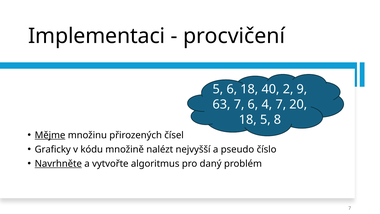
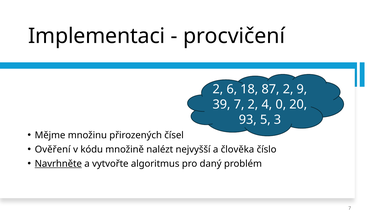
5 at (218, 89): 5 -> 2
40: 40 -> 87
63: 63 -> 39
6 at (253, 104): 6 -> 2
4 7: 7 -> 0
18 at (248, 119): 18 -> 93
8: 8 -> 3
Mějme underline: present -> none
Graficky: Graficky -> Ověření
pseudo: pseudo -> člověka
